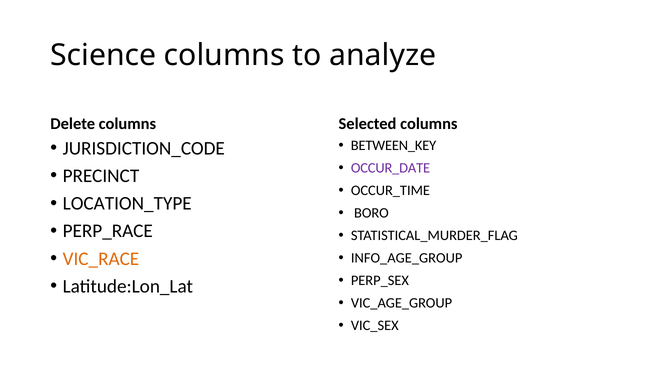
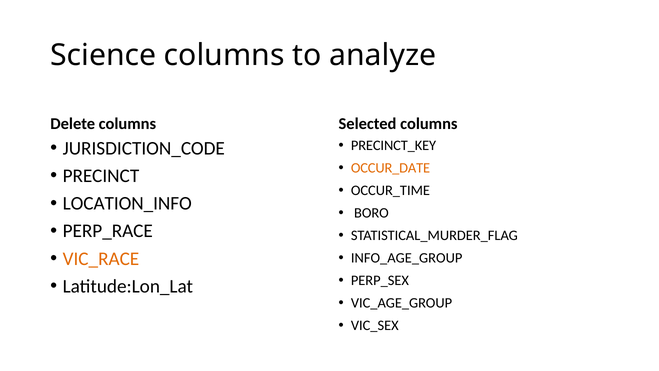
BETWEEN_KEY: BETWEEN_KEY -> PRECINCT_KEY
OCCUR_DATE colour: purple -> orange
LOCATION_TYPE: LOCATION_TYPE -> LOCATION_INFO
